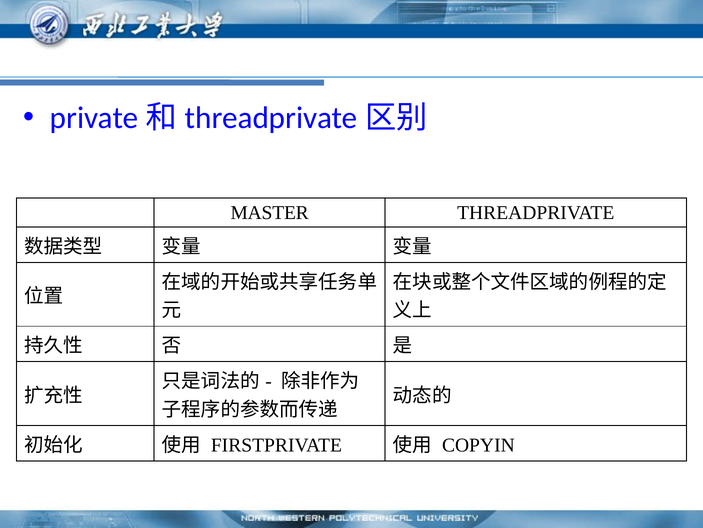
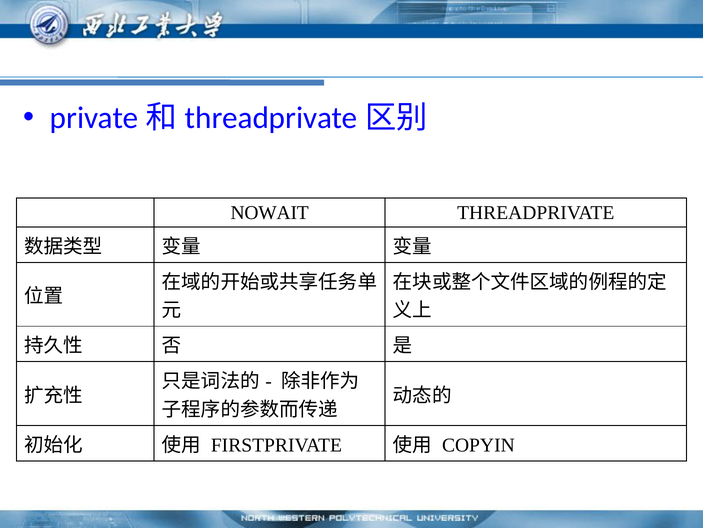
MASTER: MASTER -> NOWAIT
